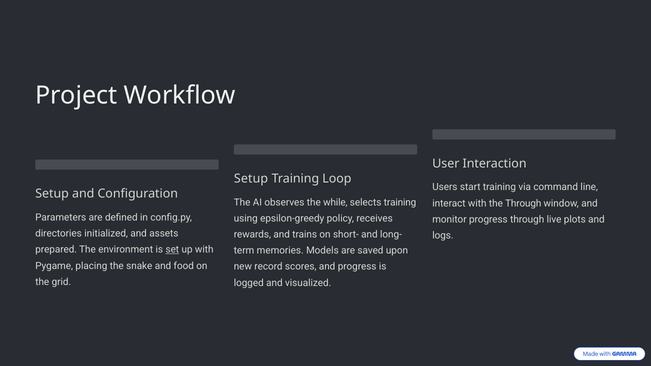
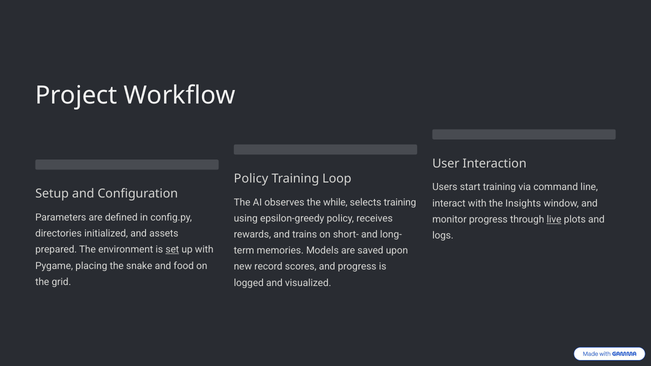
Setup at (251, 179): Setup -> Policy
the Through: Through -> Insights
live underline: none -> present
